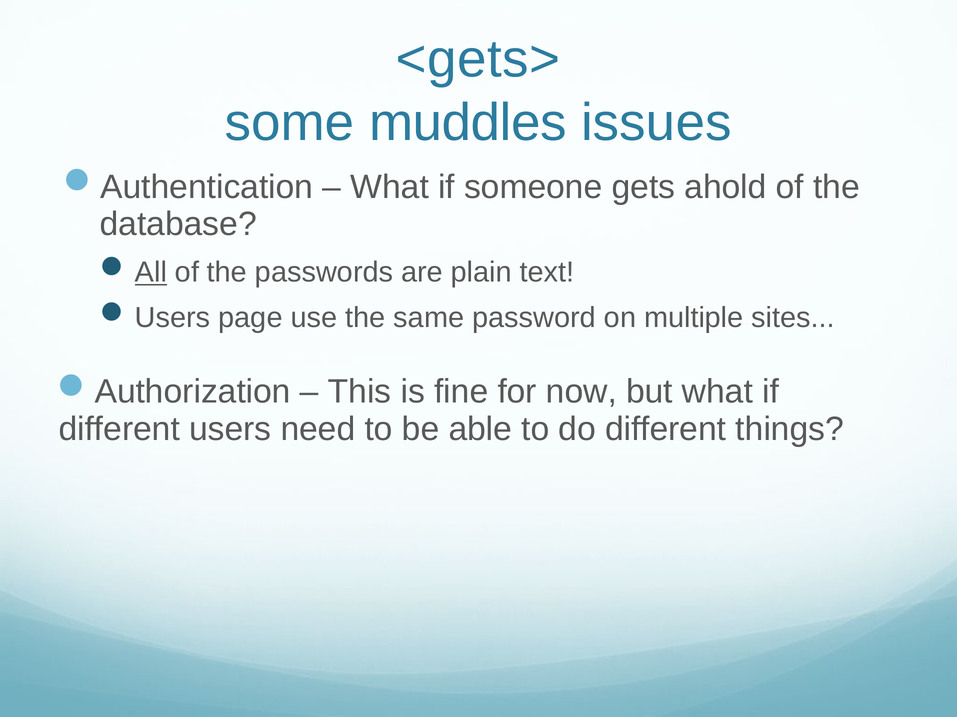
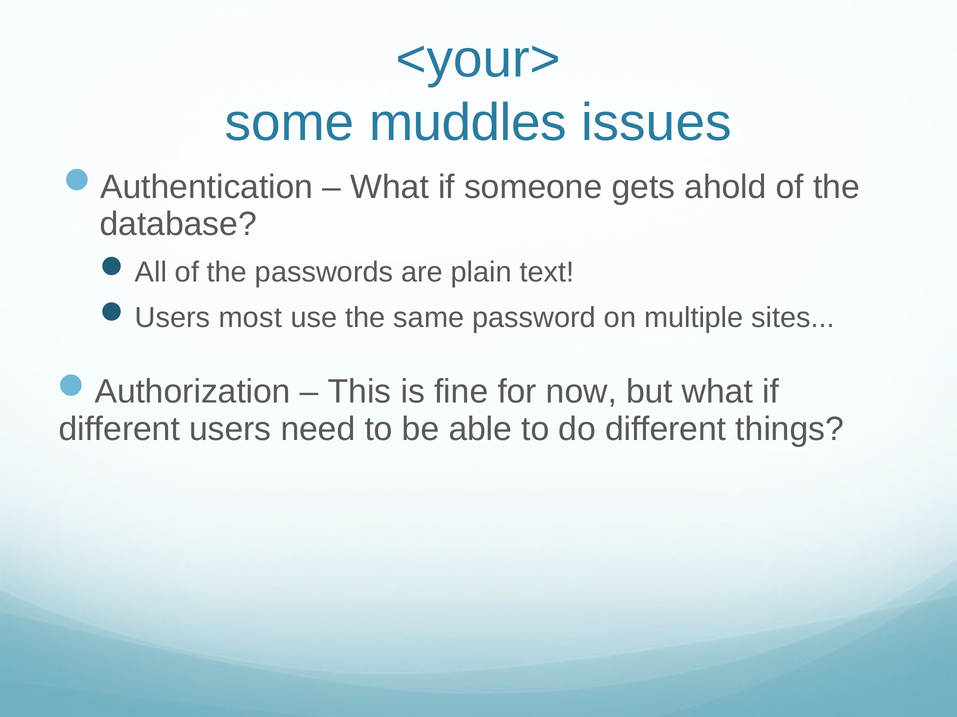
<gets>: <gets> -> <your>
All underline: present -> none
page: page -> most
